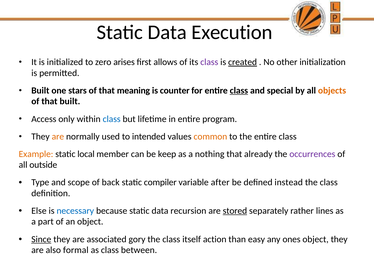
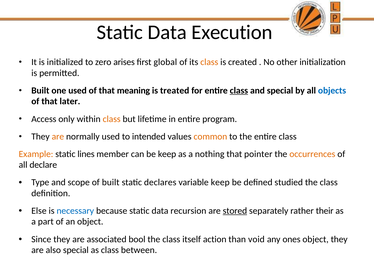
allows: allows -> global
class at (209, 62) colour: purple -> orange
created underline: present -> none
one stars: stars -> used
counter: counter -> treated
objects colour: orange -> blue
that built: built -> later
class at (112, 119) colour: blue -> orange
local: local -> lines
already: already -> pointer
occurrences colour: purple -> orange
outside: outside -> declare
of back: back -> built
compiler: compiler -> declares
variable after: after -> keep
instead: instead -> studied
lines: lines -> their
Since underline: present -> none
gory: gory -> bool
easy: easy -> void
also formal: formal -> special
